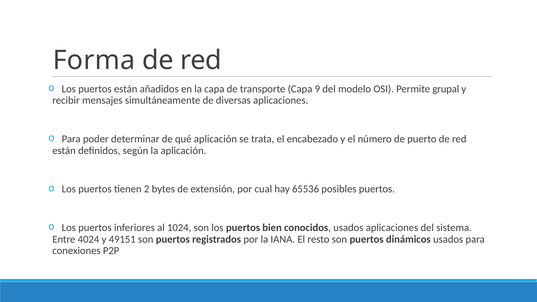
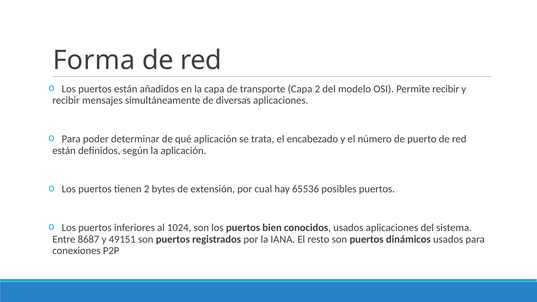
Capa 9: 9 -> 2
Permite grupal: grupal -> recibir
4024: 4024 -> 8687
